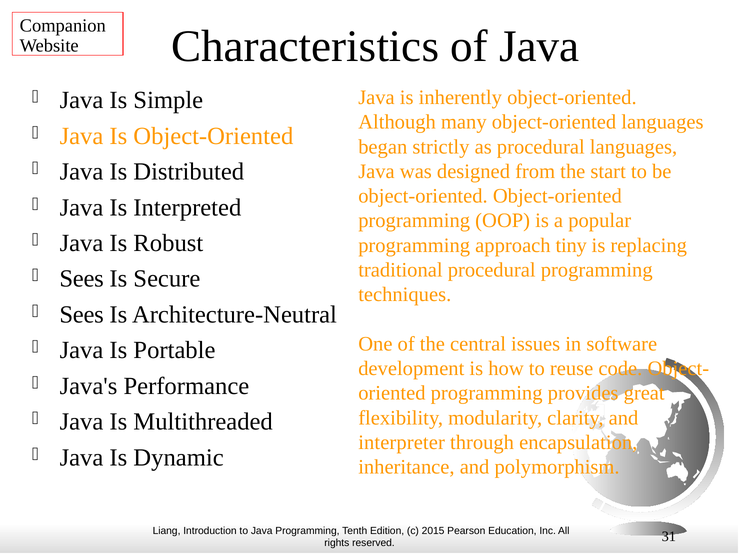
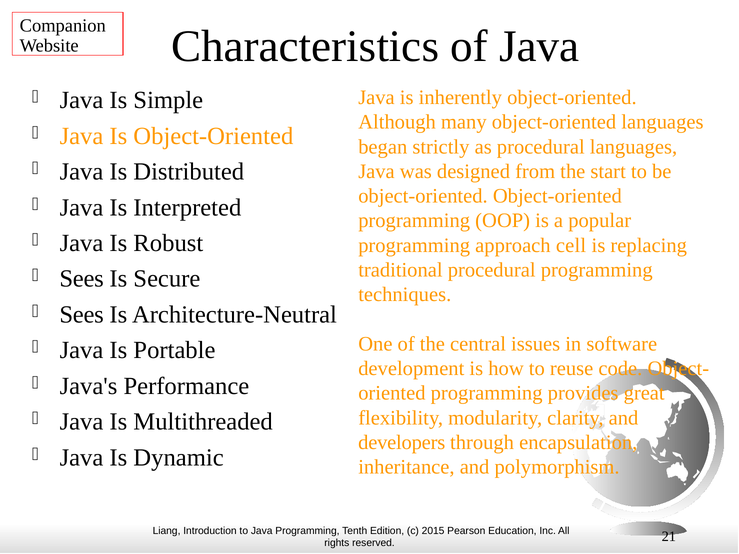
tiny: tiny -> cell
interpreter: interpreter -> developers
31: 31 -> 21
